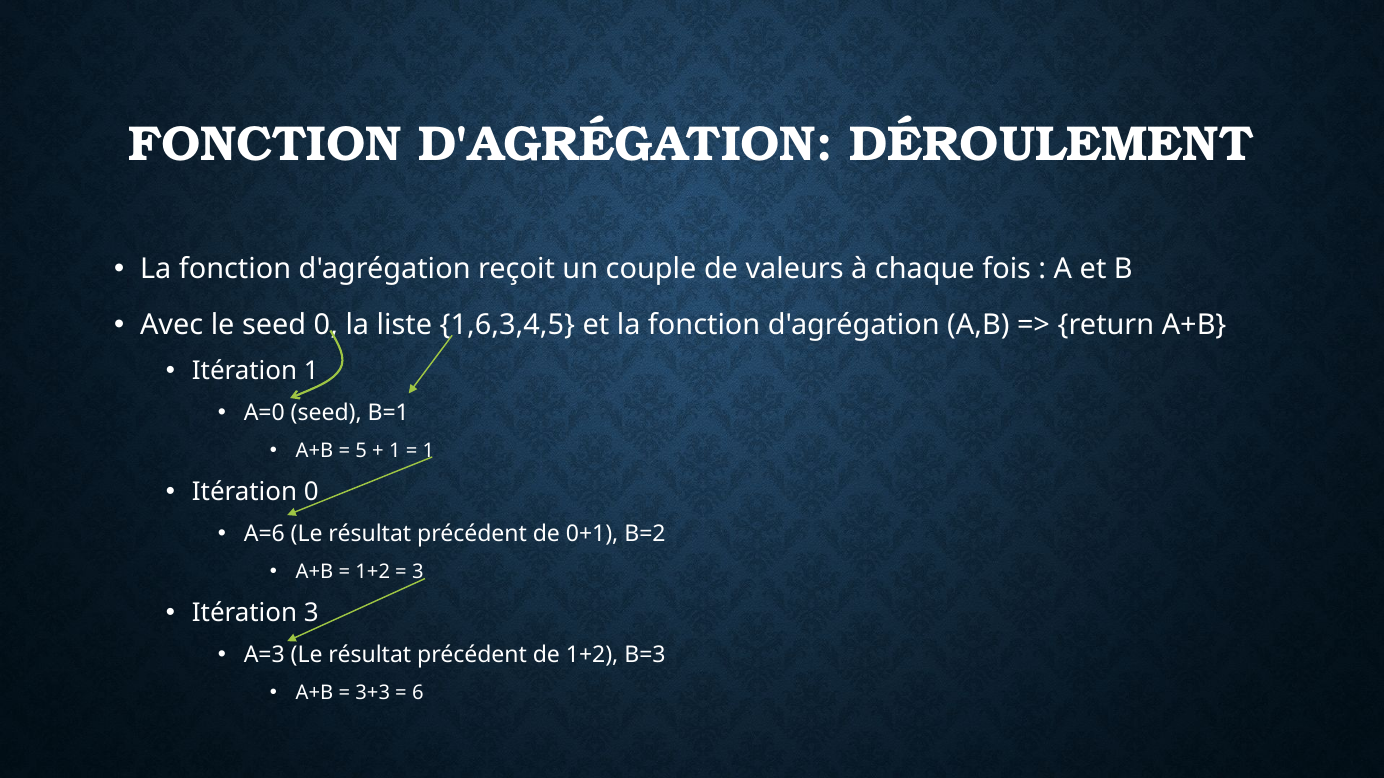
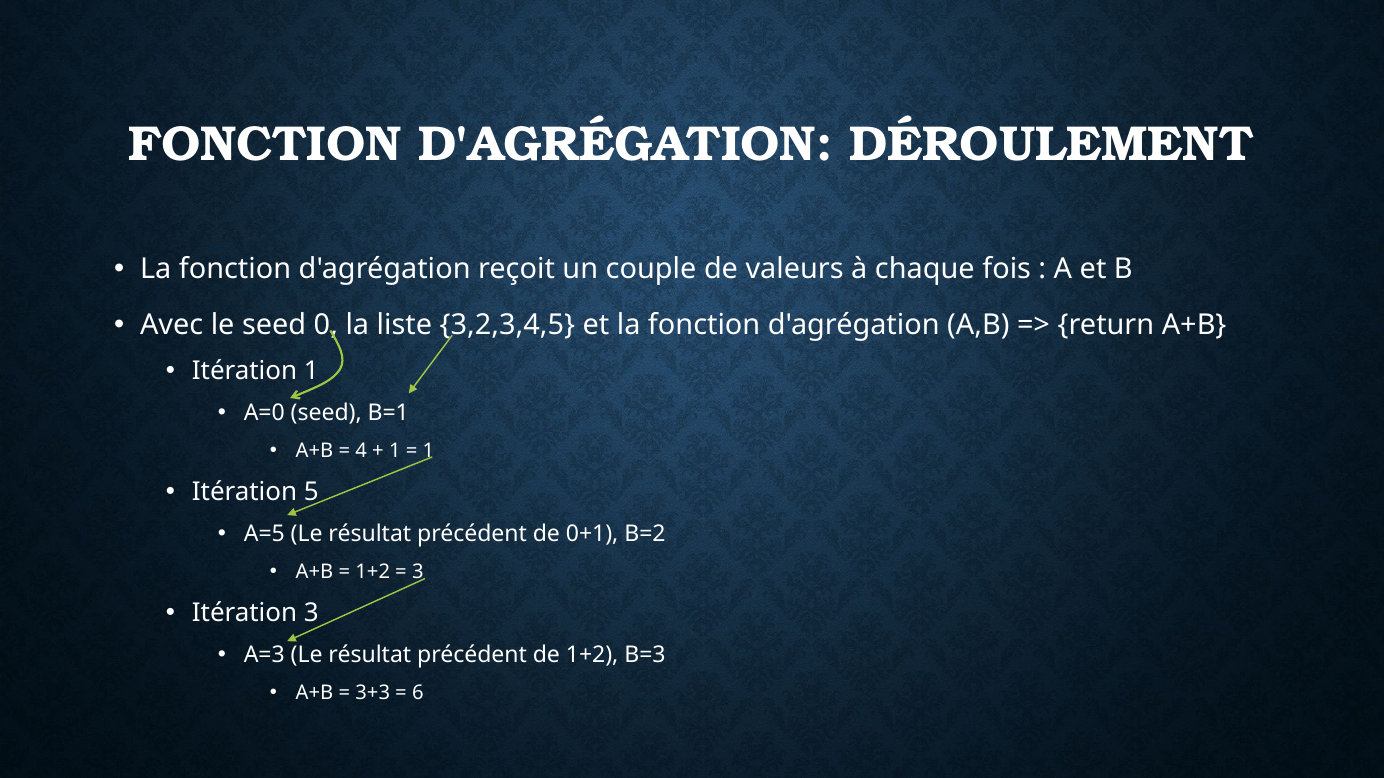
1,6,3,4,5: 1,6,3,4,5 -> 3,2,3,4,5
5: 5 -> 4
Itération 0: 0 -> 5
A=6: A=6 -> A=5
